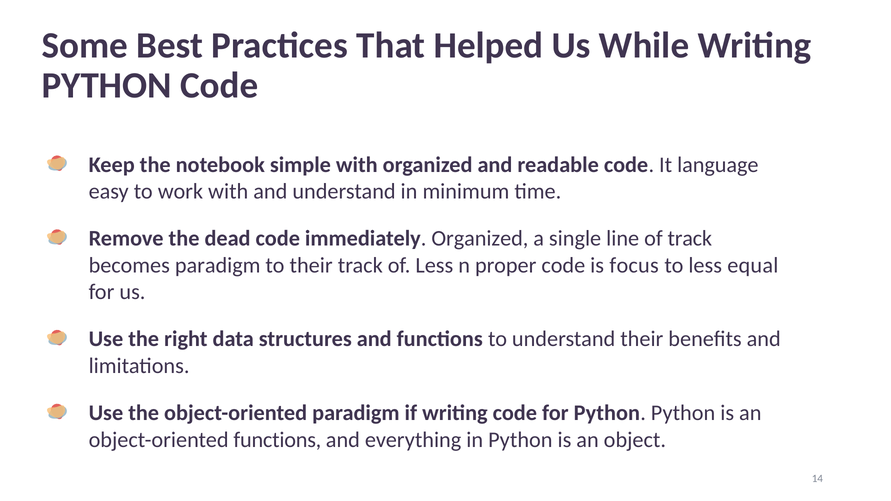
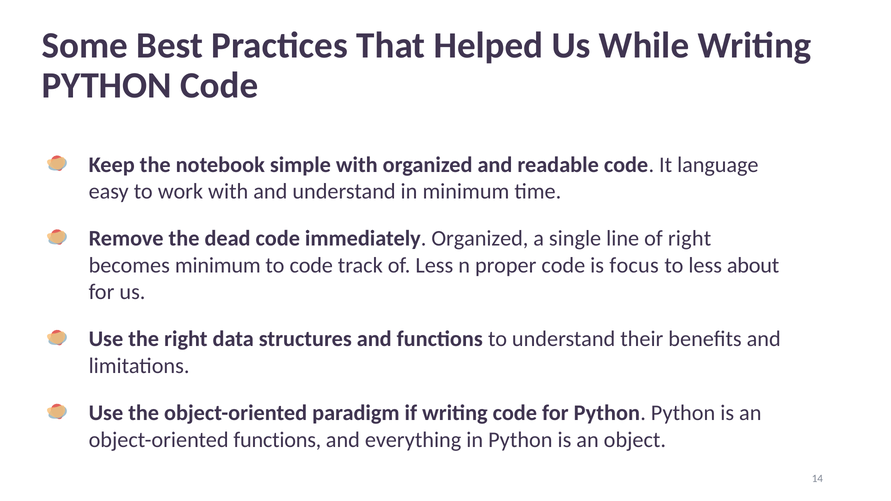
of track: track -> right
becomes paradigm: paradigm -> minimum
to their: their -> code
equal: equal -> about
